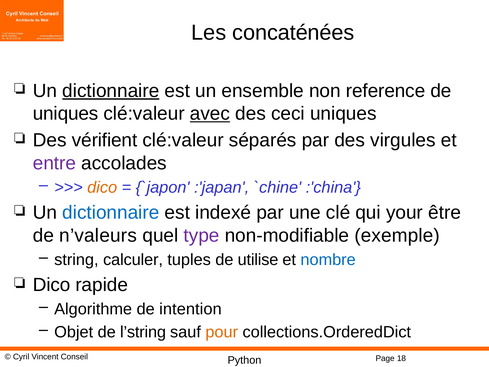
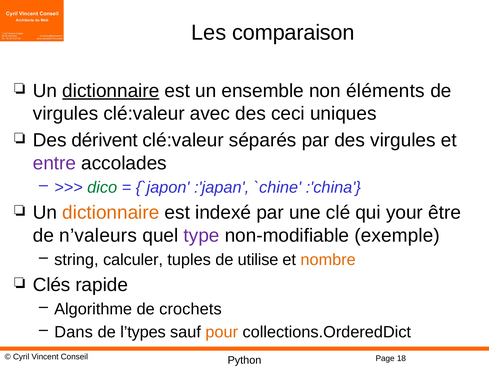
concaténées: concaténées -> comparaison
reference: reference -> éléments
uniques at (66, 114): uniques -> virgules
avec underline: present -> none
vérifient: vérifient -> dérivent
dico at (102, 187) colour: orange -> green
dictionnaire at (111, 213) colour: blue -> orange
nombre colour: blue -> orange
Dico at (52, 285): Dico -> Clés
intention: intention -> crochets
Objet: Objet -> Dans
l’string: l’string -> l’types
